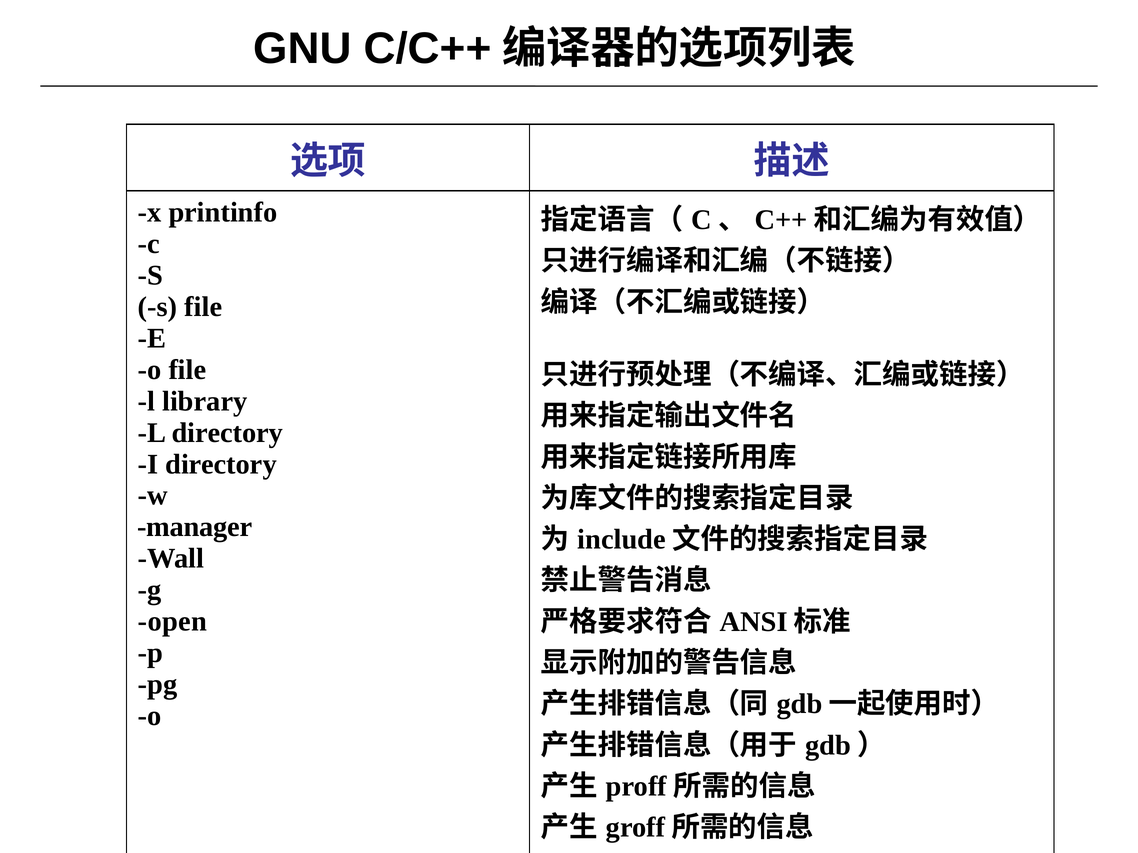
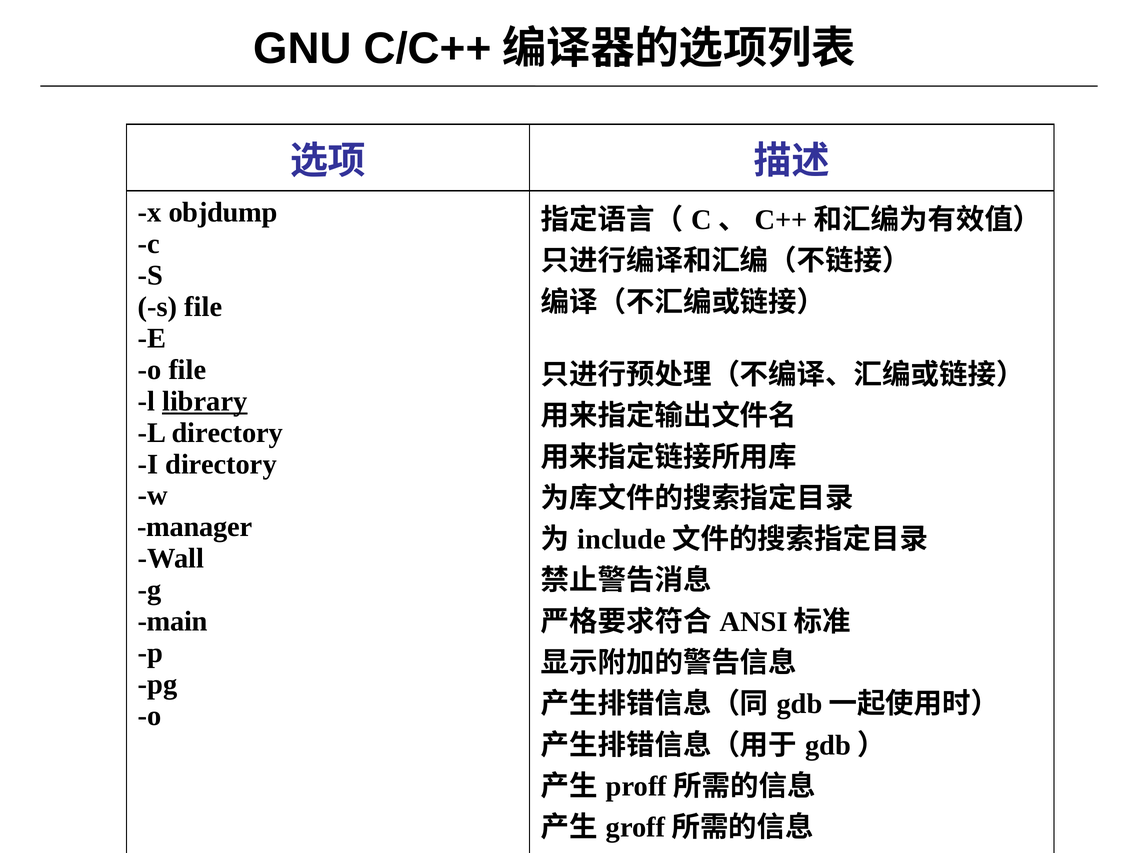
printinfo: printinfo -> objdump
library underline: none -> present
open: open -> main
